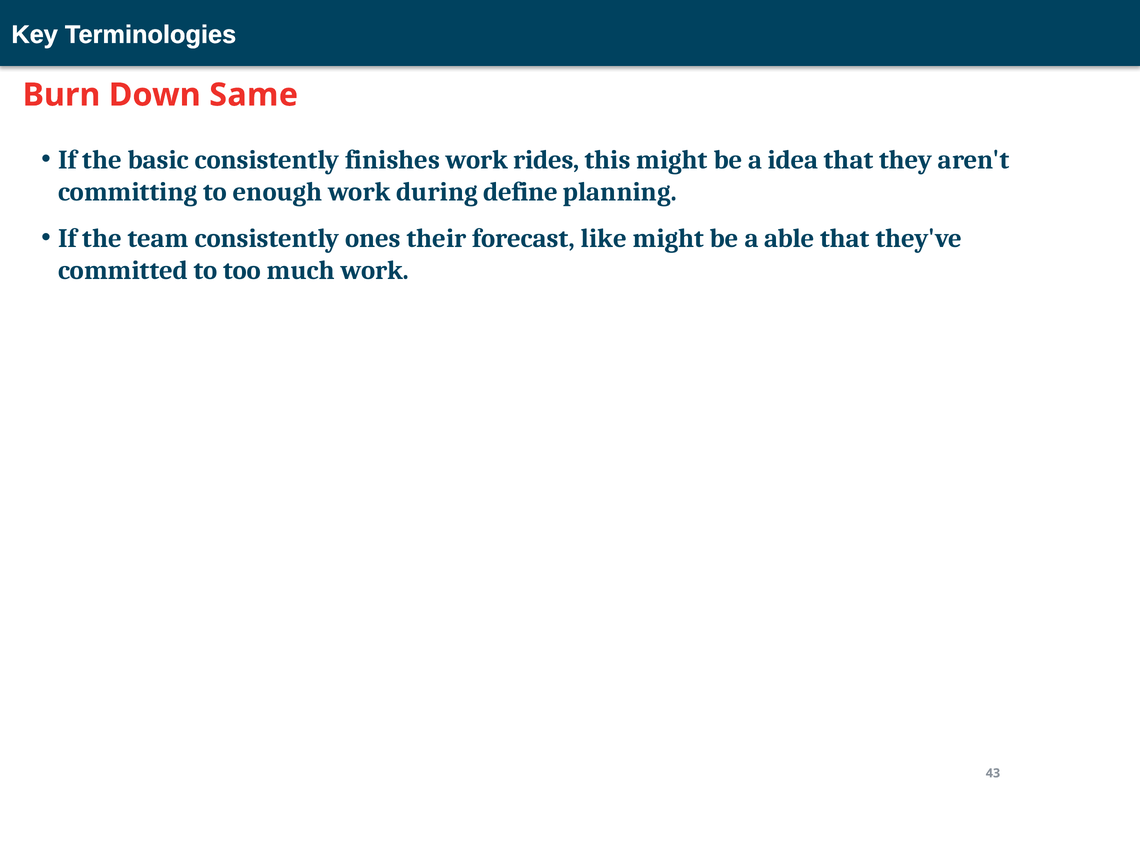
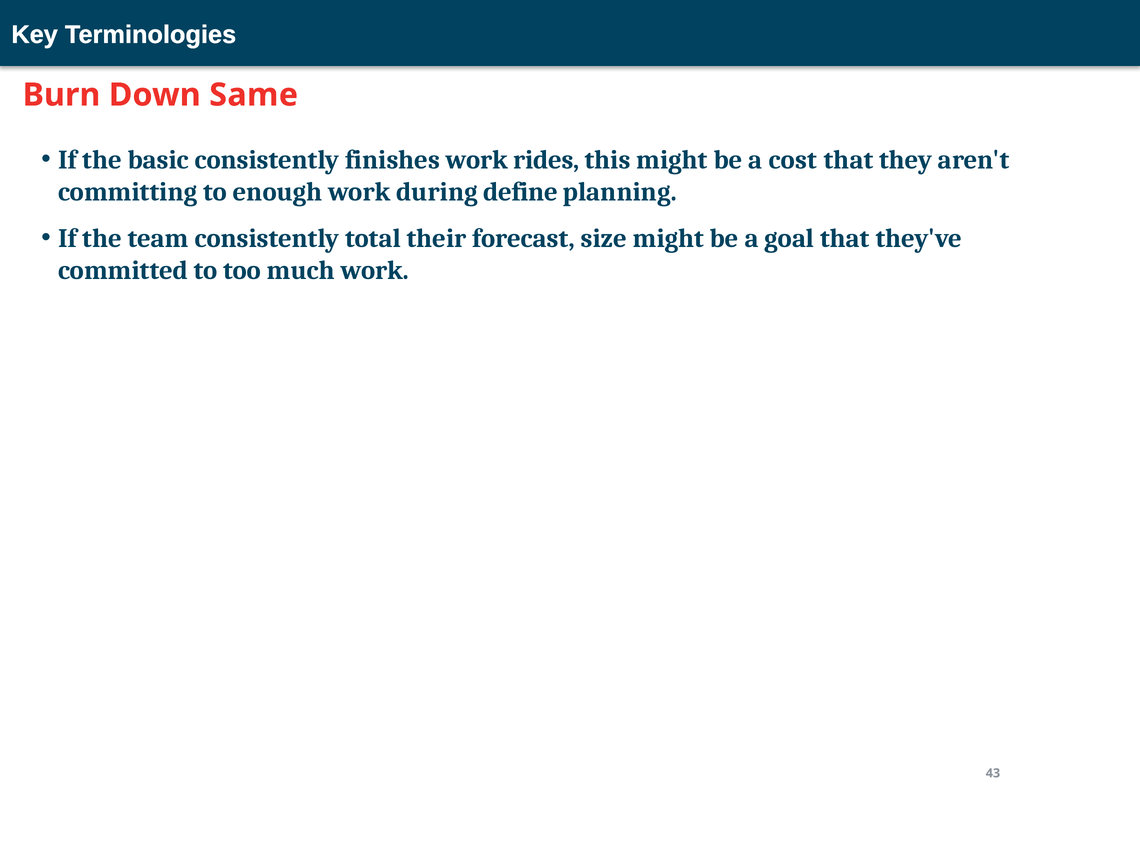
idea: idea -> cost
ones: ones -> total
like: like -> size
able: able -> goal
